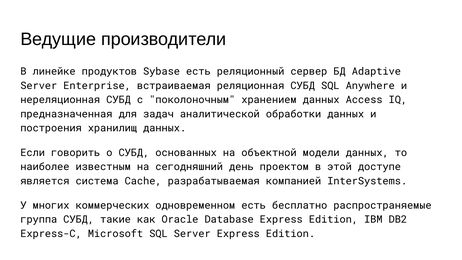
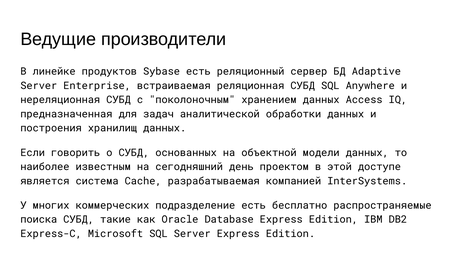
одновременном: одновременном -> подразделение
группа: группа -> поиска
